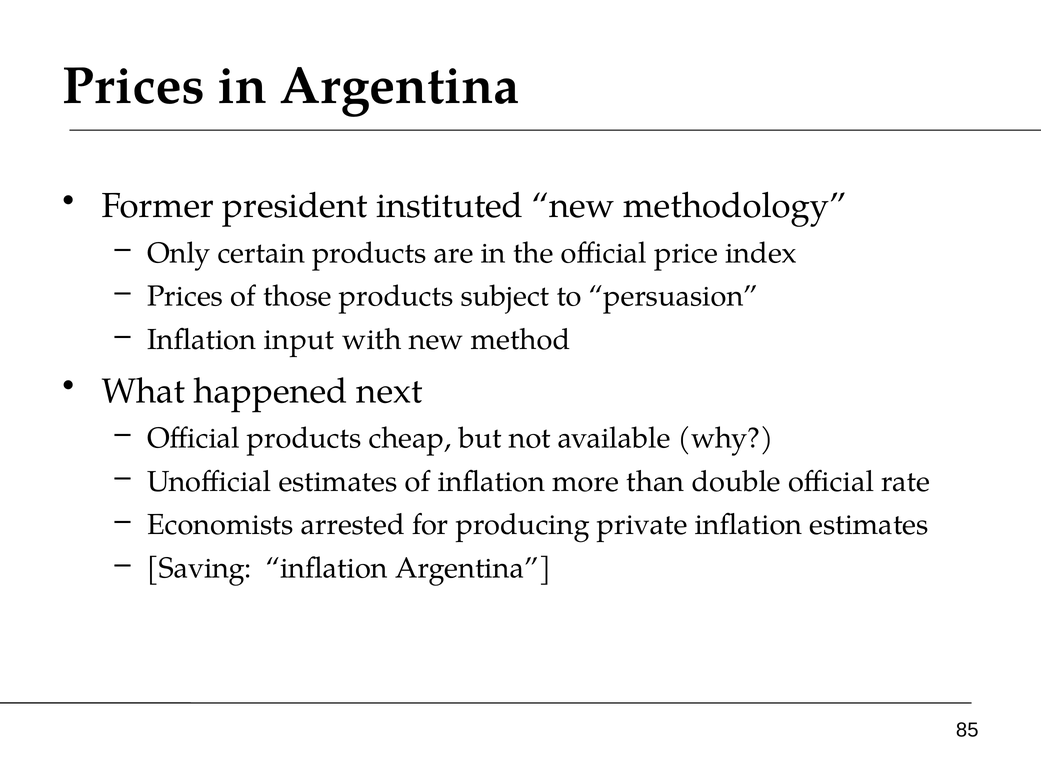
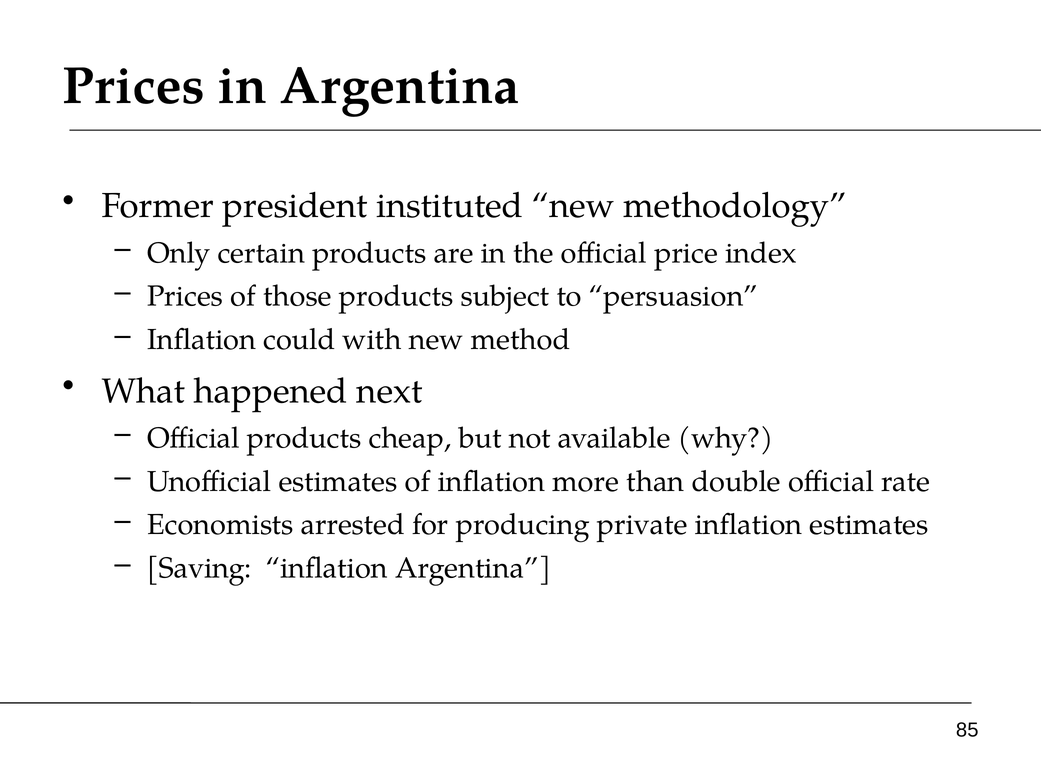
input: input -> could
